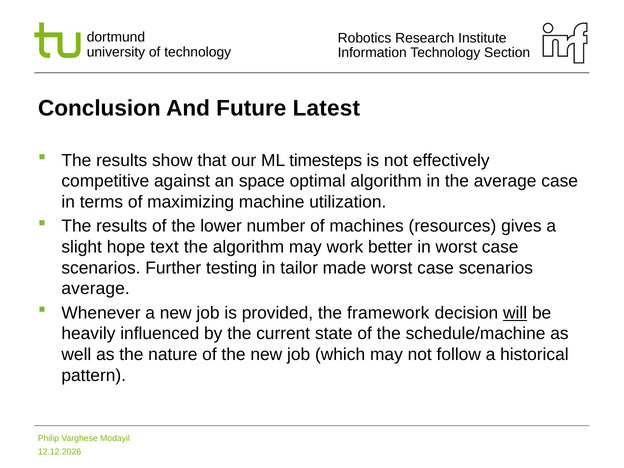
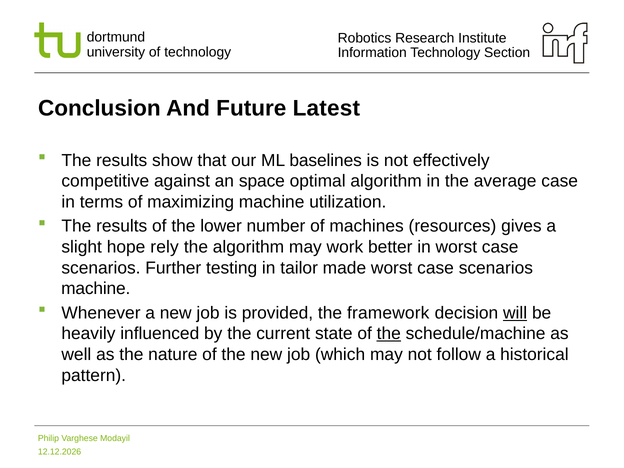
timesteps: timesteps -> baselines
text: text -> rely
average at (96, 289): average -> machine
the at (389, 334) underline: none -> present
